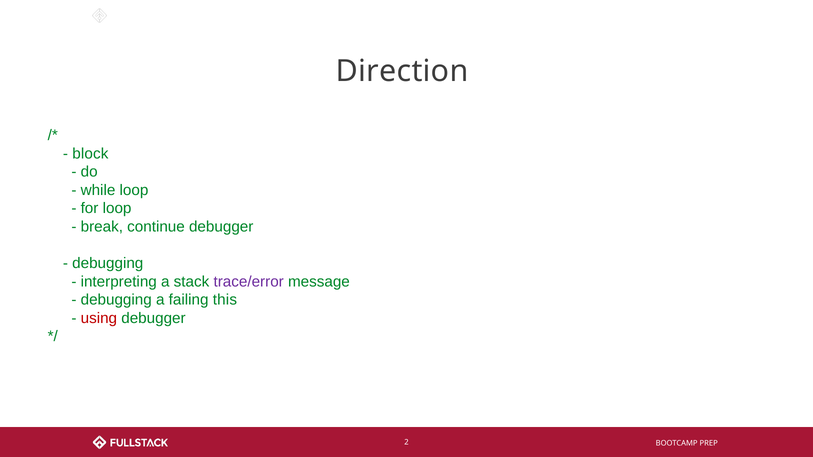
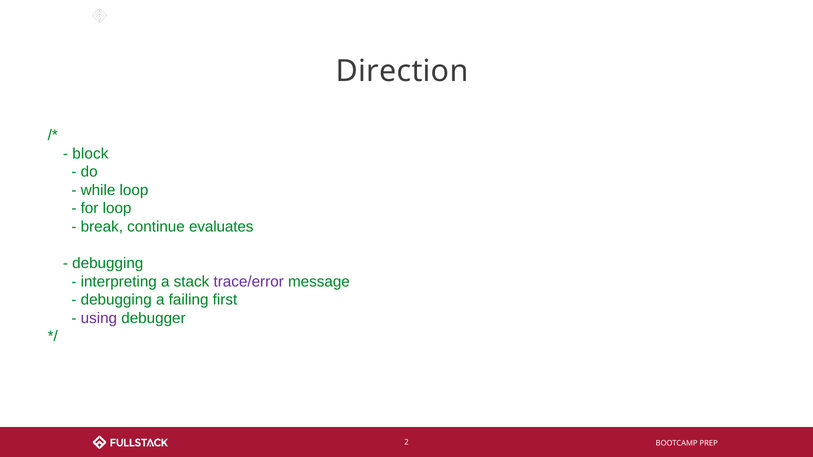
continue debugger: debugger -> evaluates
this: this -> first
using colour: red -> purple
